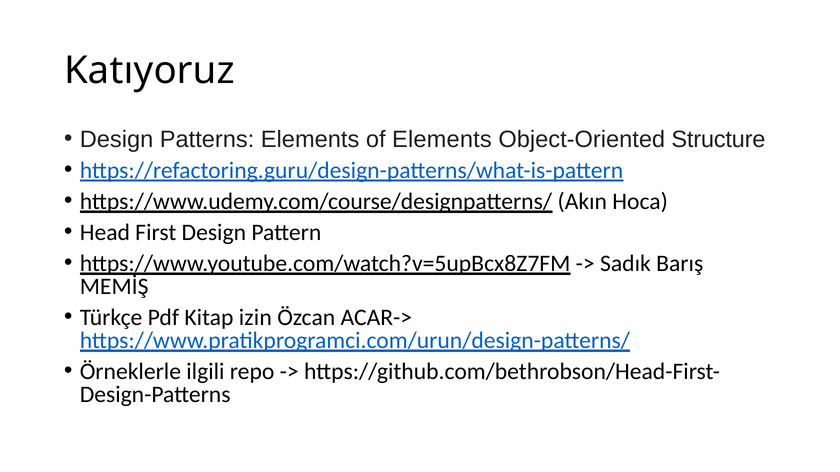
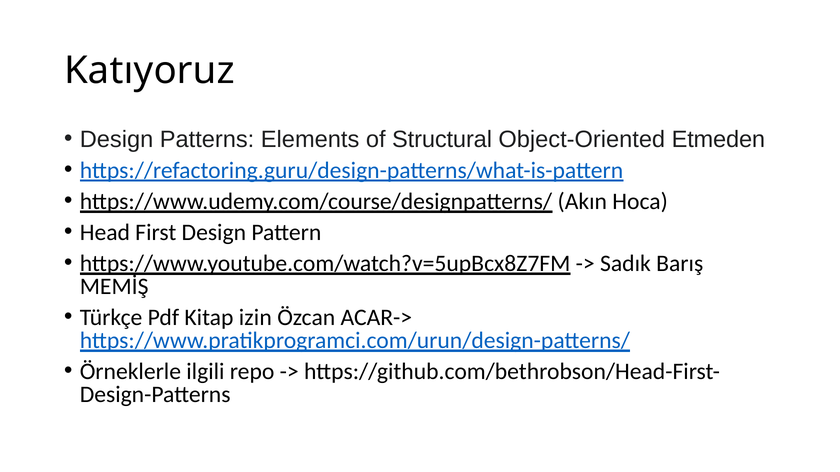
of Elements: Elements -> Structural
Structure: Structure -> Etmeden
